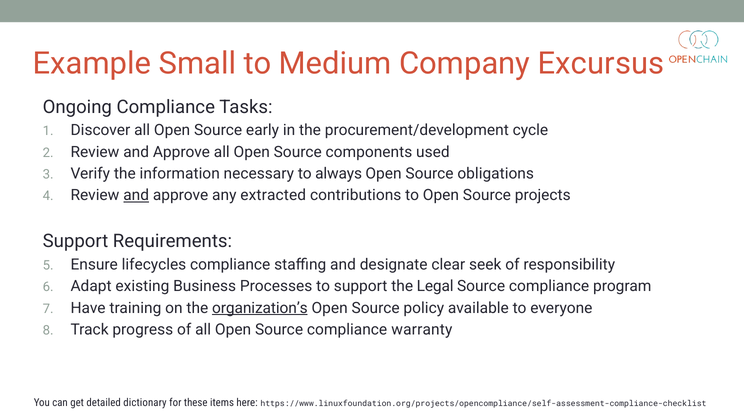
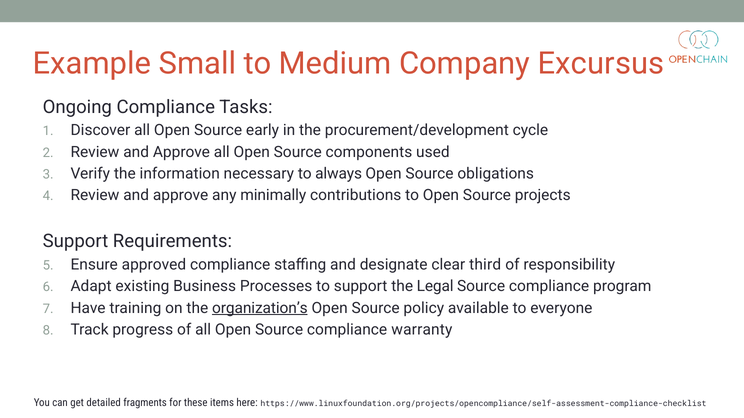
and at (136, 195) underline: present -> none
extracted: extracted -> minimally
lifecycles: lifecycles -> approved
seek: seek -> third
dictionary: dictionary -> fragments
